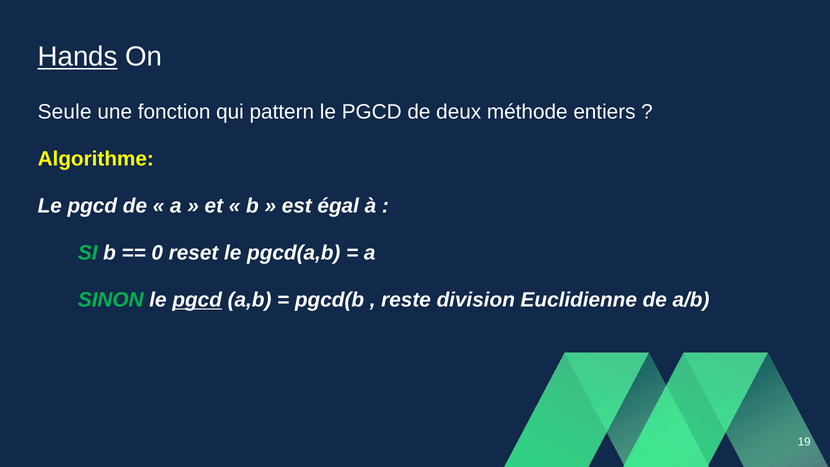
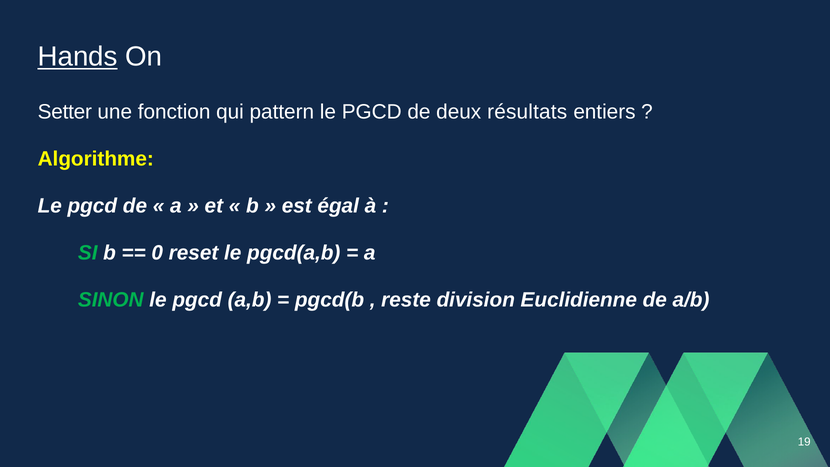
Seule: Seule -> Setter
méthode: méthode -> résultats
pgcd at (197, 300) underline: present -> none
